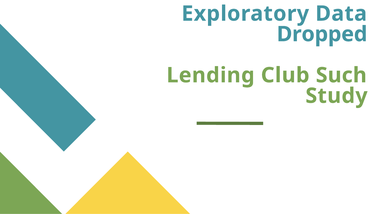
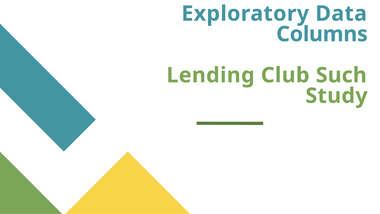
Dropped: Dropped -> Columns
